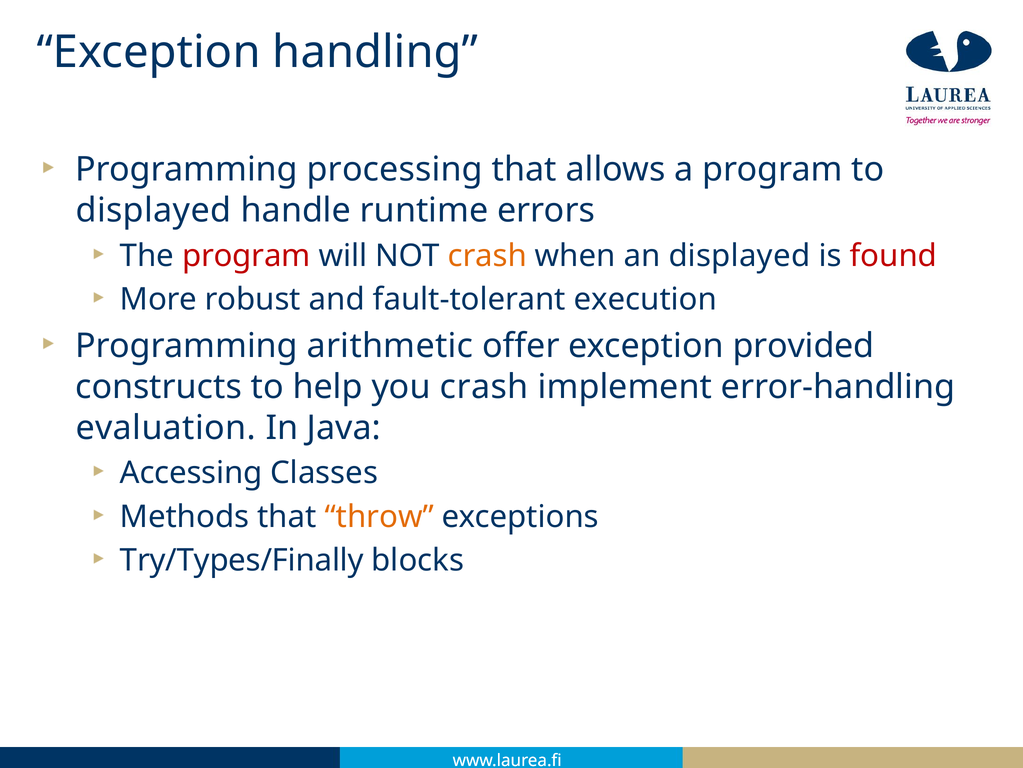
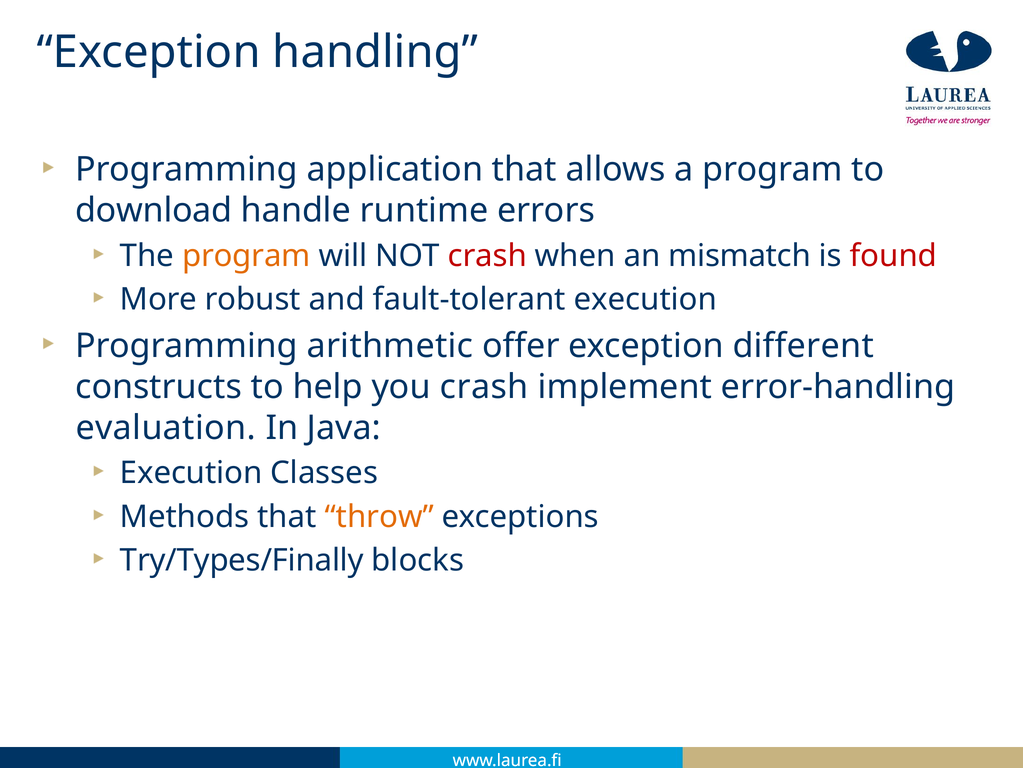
processing: processing -> application
displayed at (153, 210): displayed -> download
program at (246, 256) colour: red -> orange
crash at (487, 256) colour: orange -> red
an displayed: displayed -> mismatch
provided: provided -> different
Accessing at (191, 473): Accessing -> Execution
